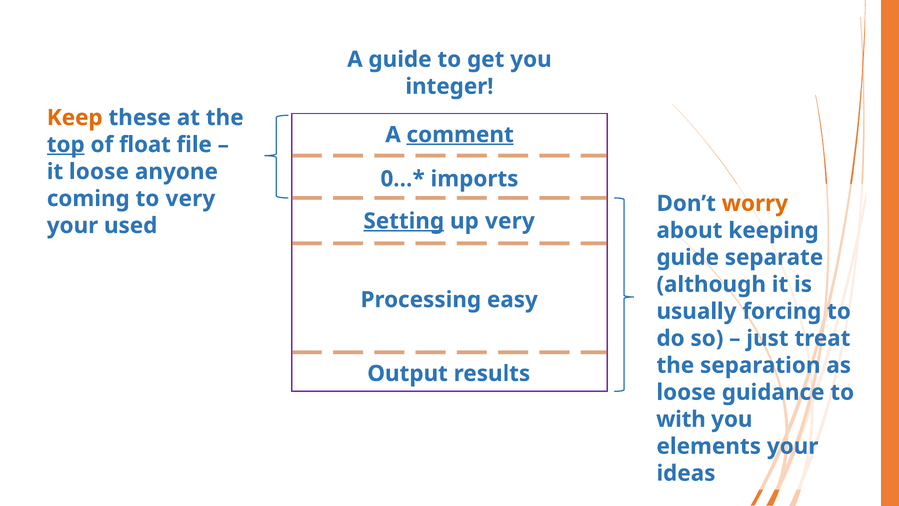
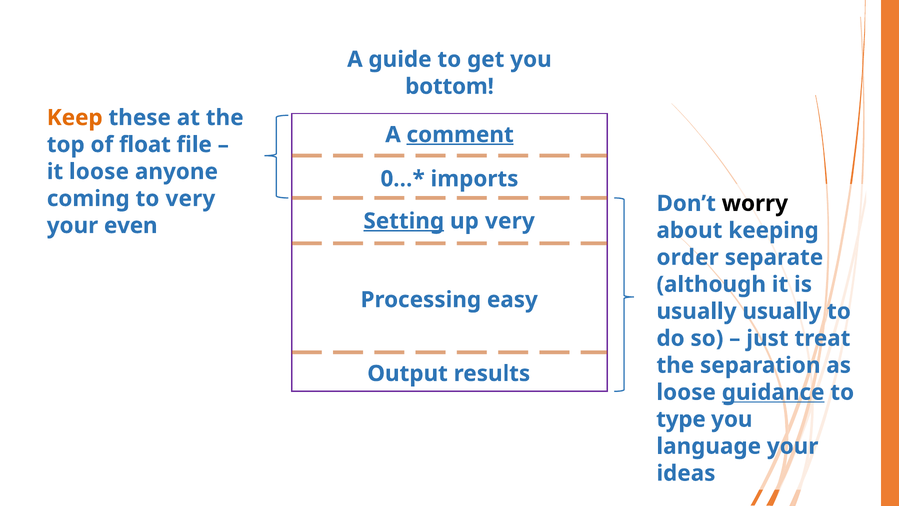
integer: integer -> bottom
top underline: present -> none
worry colour: orange -> black
used: used -> even
guide at (688, 257): guide -> order
usually forcing: forcing -> usually
guidance underline: none -> present
with: with -> type
elements: elements -> language
